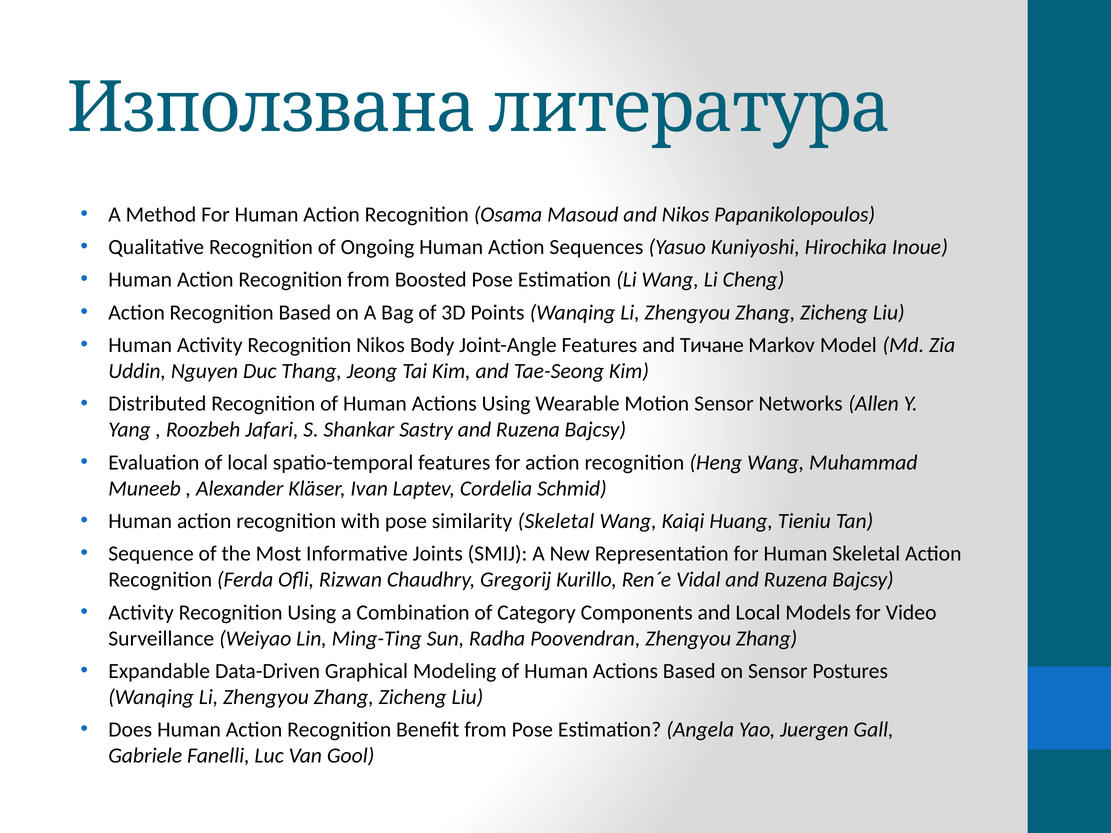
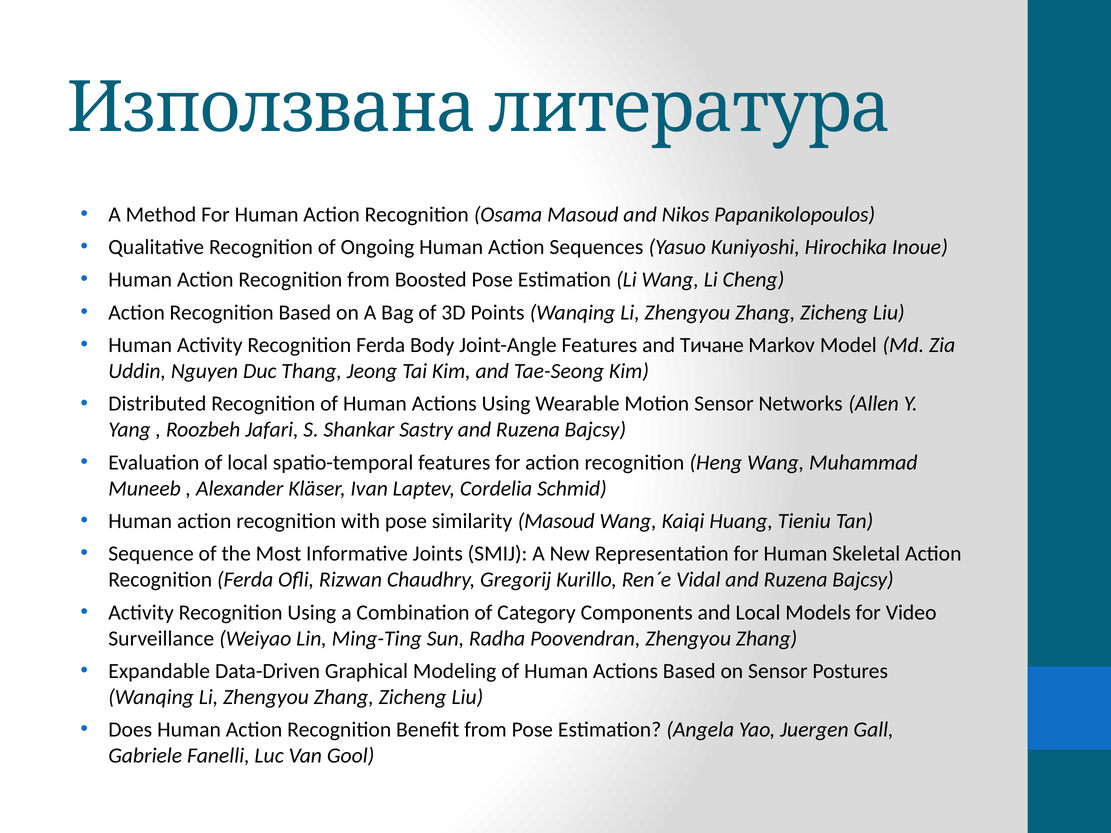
Activity Recognition Nikos: Nikos -> Ferda
similarity Skeletal: Skeletal -> Masoud
